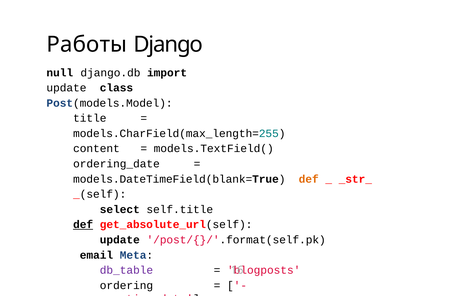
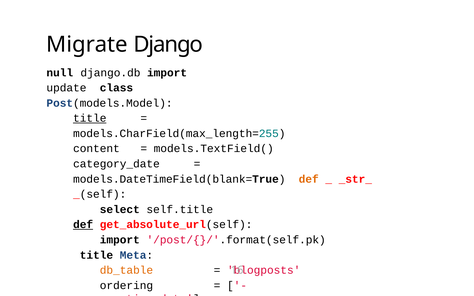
Работы: Работы -> Migrate
title at (90, 118) underline: none -> present
ordering_date: ordering_date -> category_date
update at (120, 240): update -> import
email at (96, 255): email -> title
db_table colour: purple -> orange
